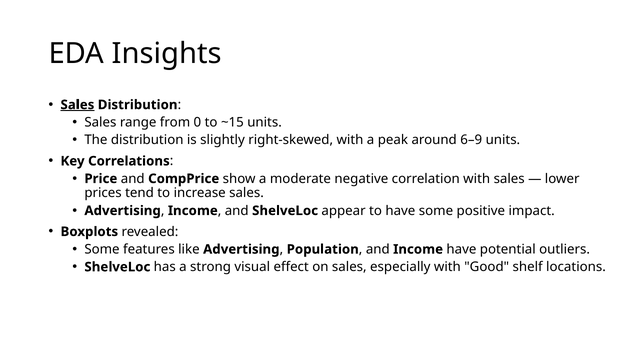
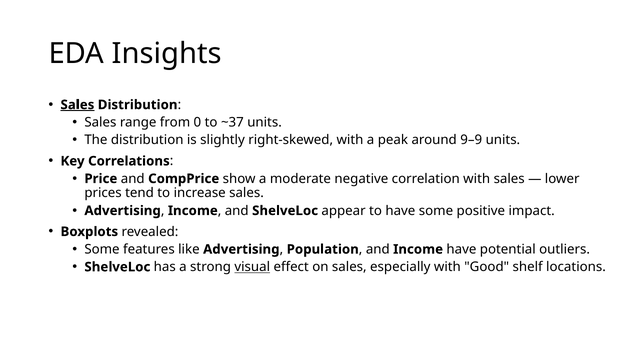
~15: ~15 -> ~37
6–9: 6–9 -> 9–9
visual underline: none -> present
